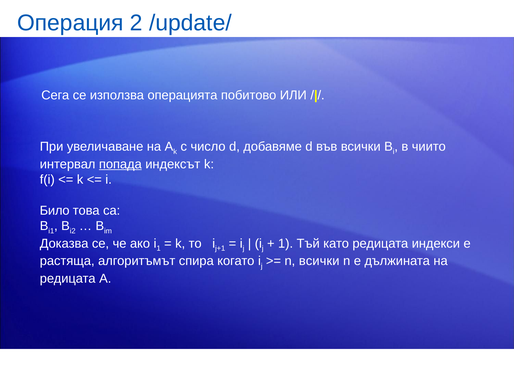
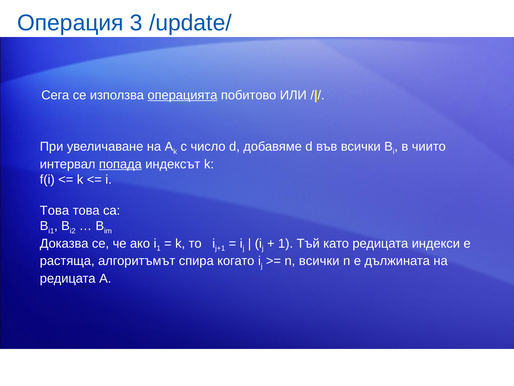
2: 2 -> 3
операцията underline: none -> present
Било at (55, 210): Било -> Това
